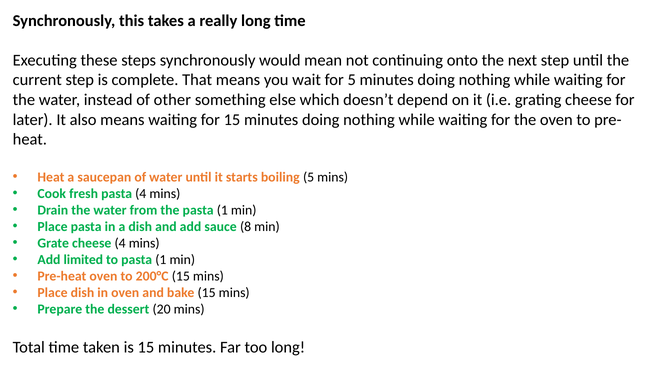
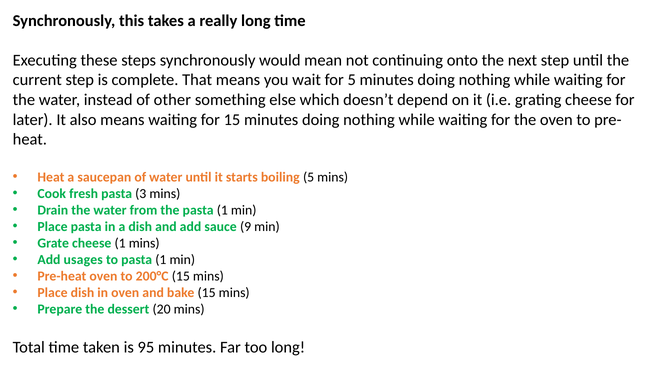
pasta 4: 4 -> 3
8: 8 -> 9
cheese 4: 4 -> 1
limited: limited -> usages
is 15: 15 -> 95
